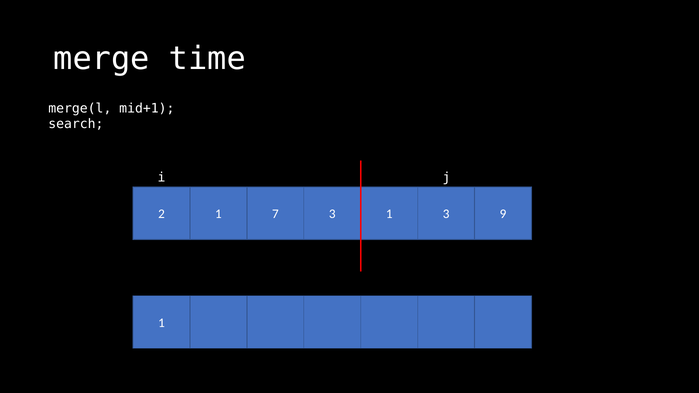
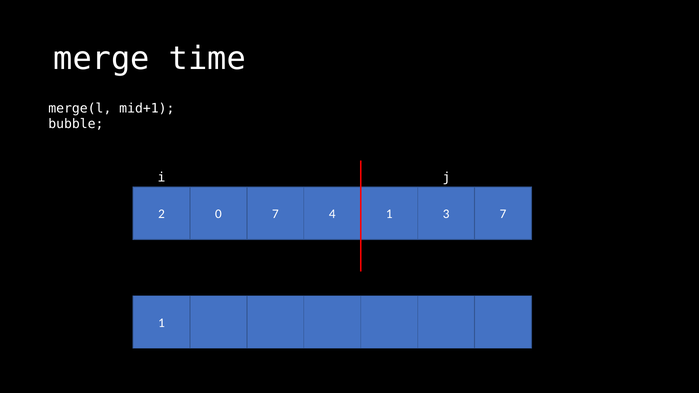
search: search -> bubble
2 1: 1 -> 0
7 3: 3 -> 4
3 9: 9 -> 7
